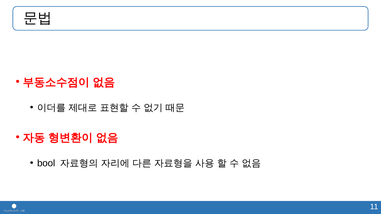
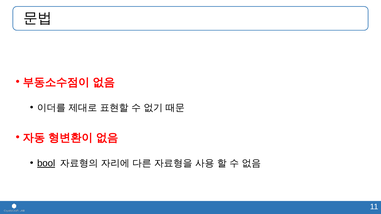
bool underline: none -> present
